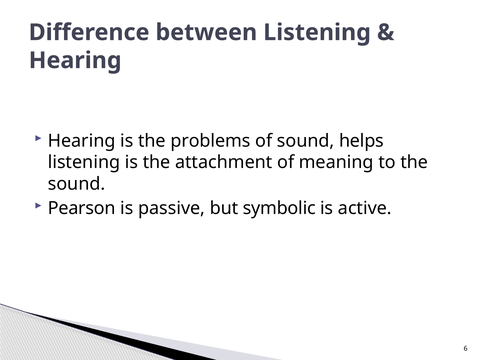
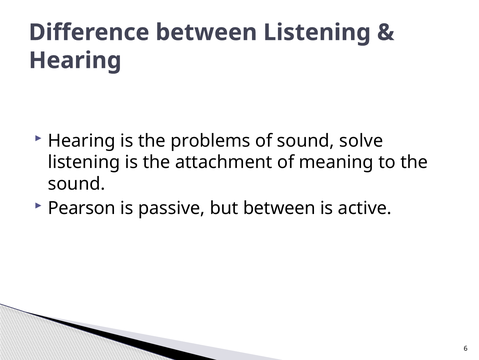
helps: helps -> solve
but symbolic: symbolic -> between
